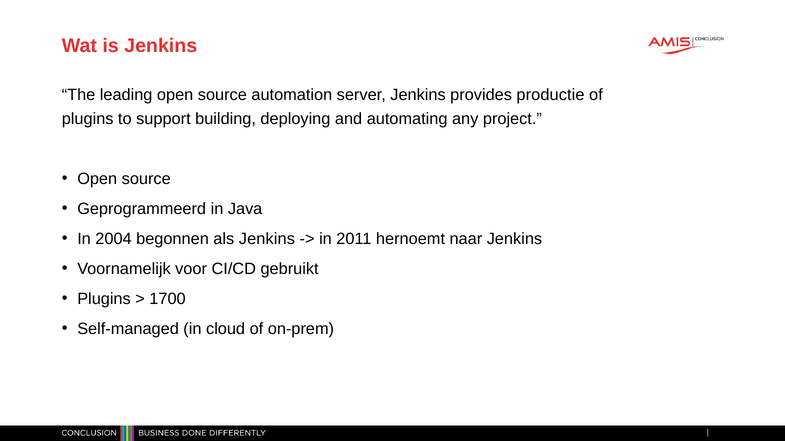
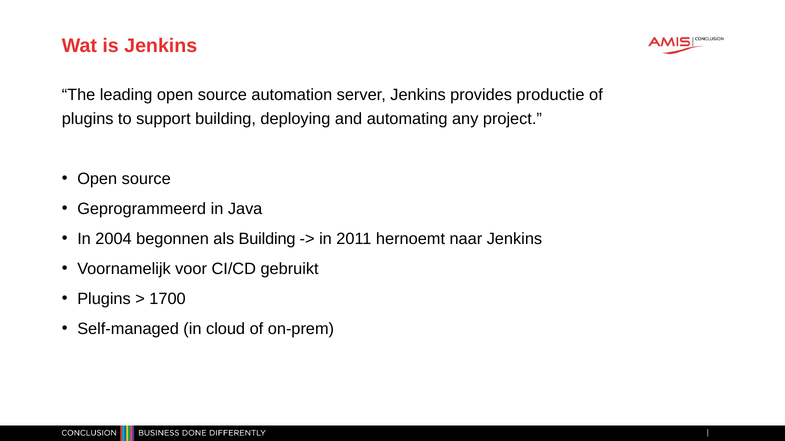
als Jenkins: Jenkins -> Building
